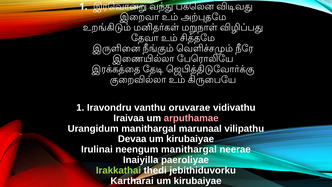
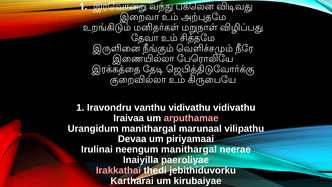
vanthu oruvarae: oruvarae -> vidivathu
Devaa um kirubaiyae: kirubaiyae -> piriyamaai
Irakkathai colour: light green -> pink
